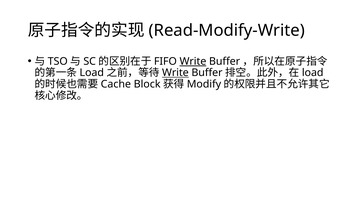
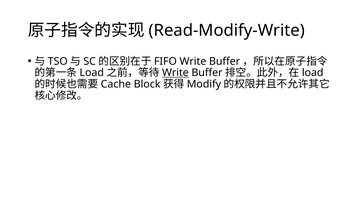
Write at (193, 62) underline: present -> none
